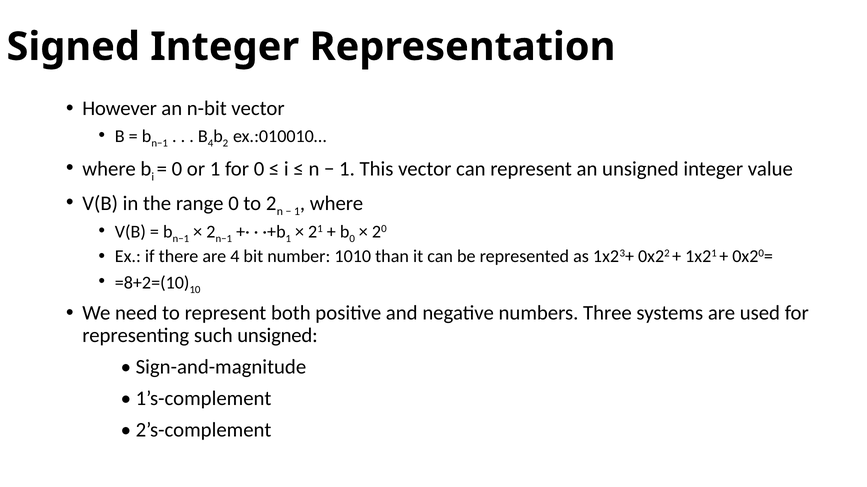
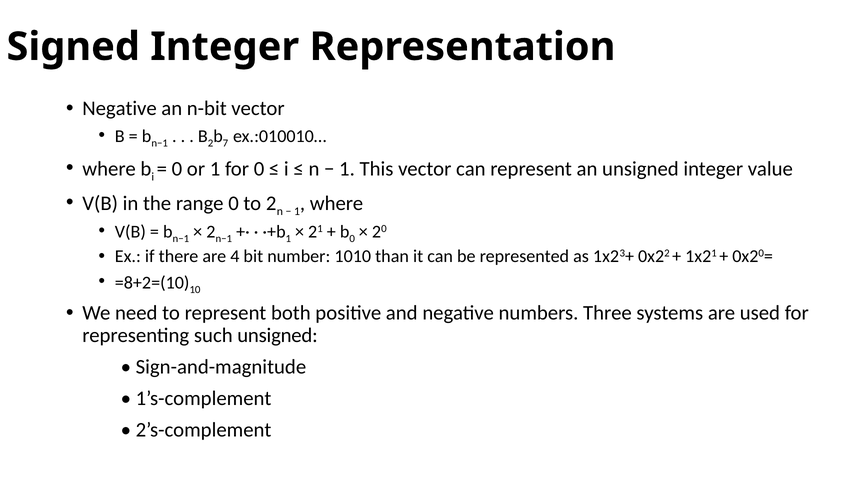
However at (120, 109): However -> Negative
B 4: 4 -> 2
b 2: 2 -> 7
